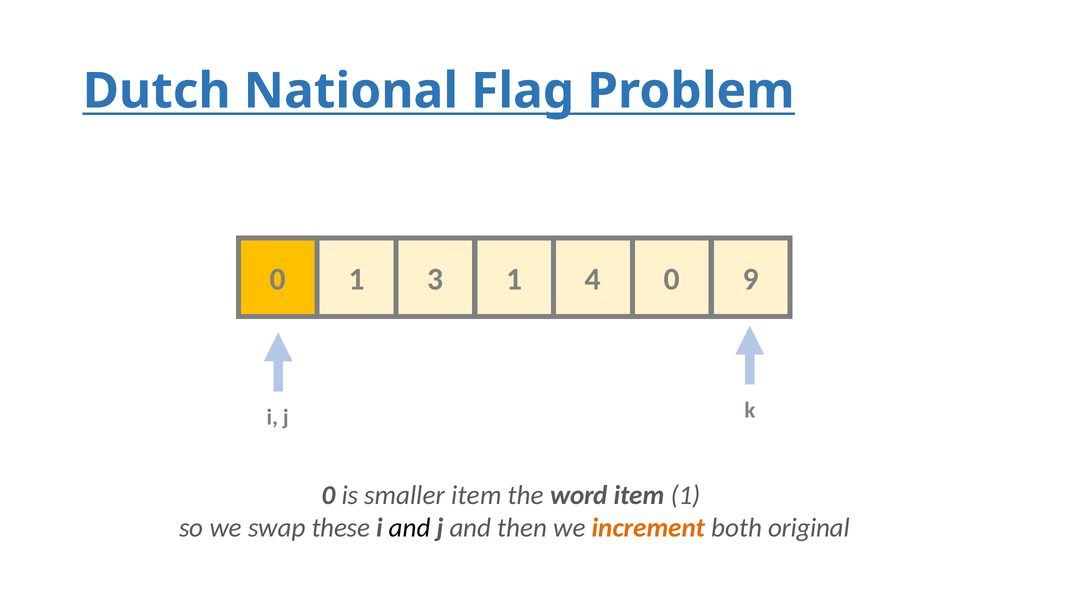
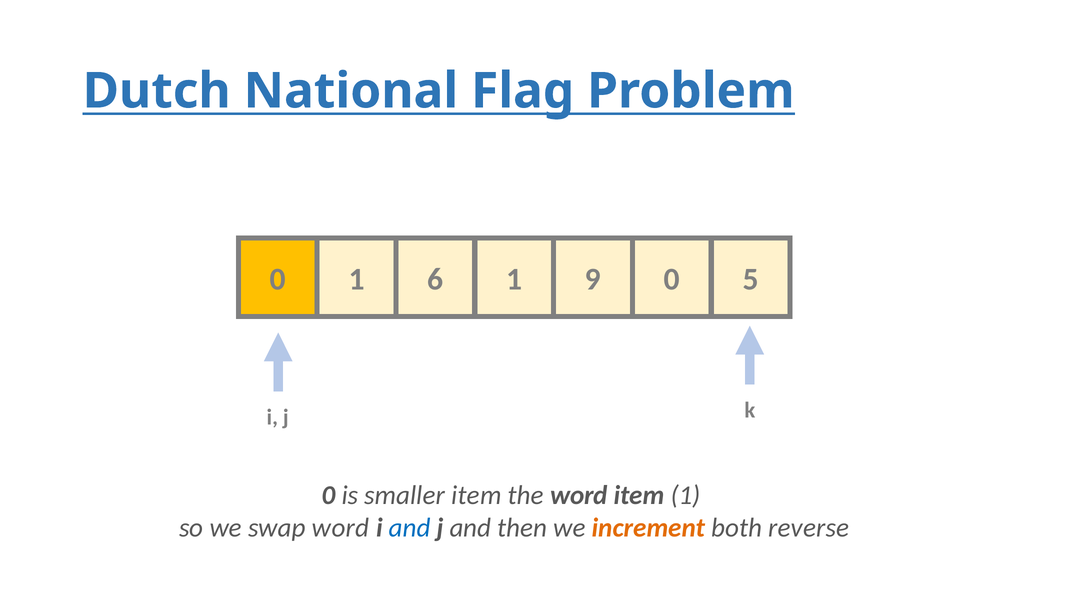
3: 3 -> 6
4: 4 -> 9
9: 9 -> 5
swap these: these -> word
and at (410, 528) colour: black -> blue
original: original -> reverse
